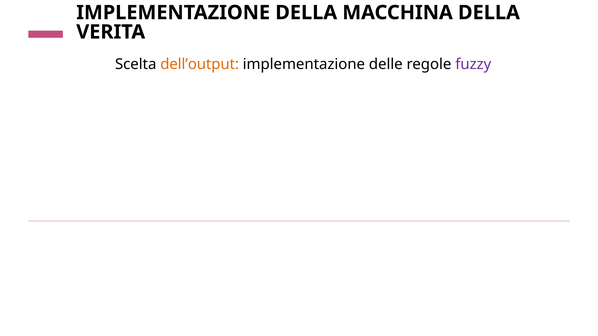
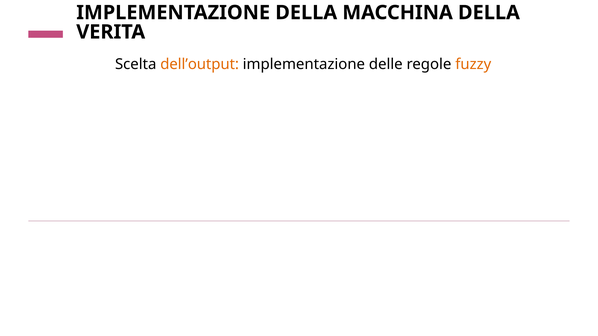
fuzzy colour: purple -> orange
